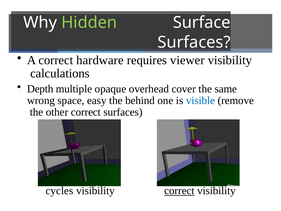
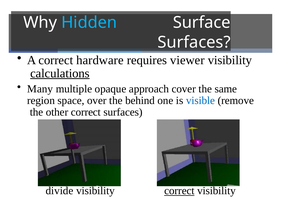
Hidden colour: light green -> light blue
calculations underline: none -> present
Depth: Depth -> Many
overhead: overhead -> approach
wrong: wrong -> region
easy: easy -> over
cycles: cycles -> divide
